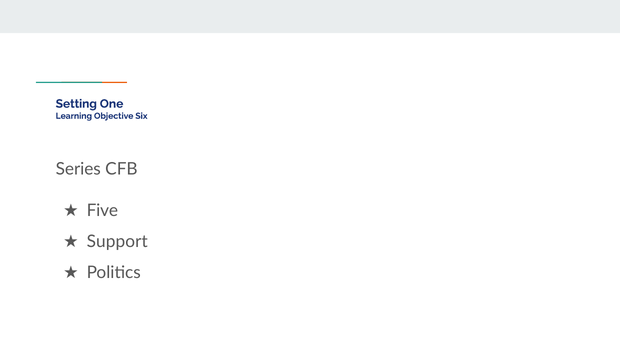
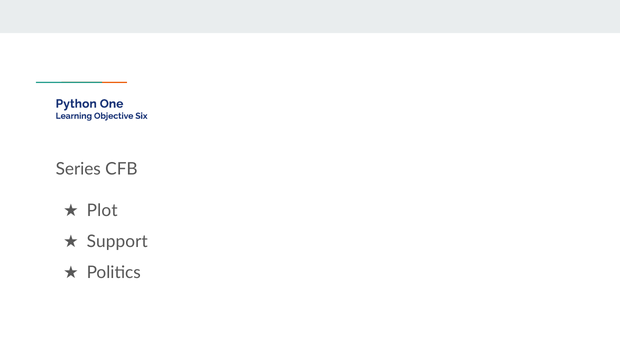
Setting: Setting -> Python
Five: Five -> Plot
